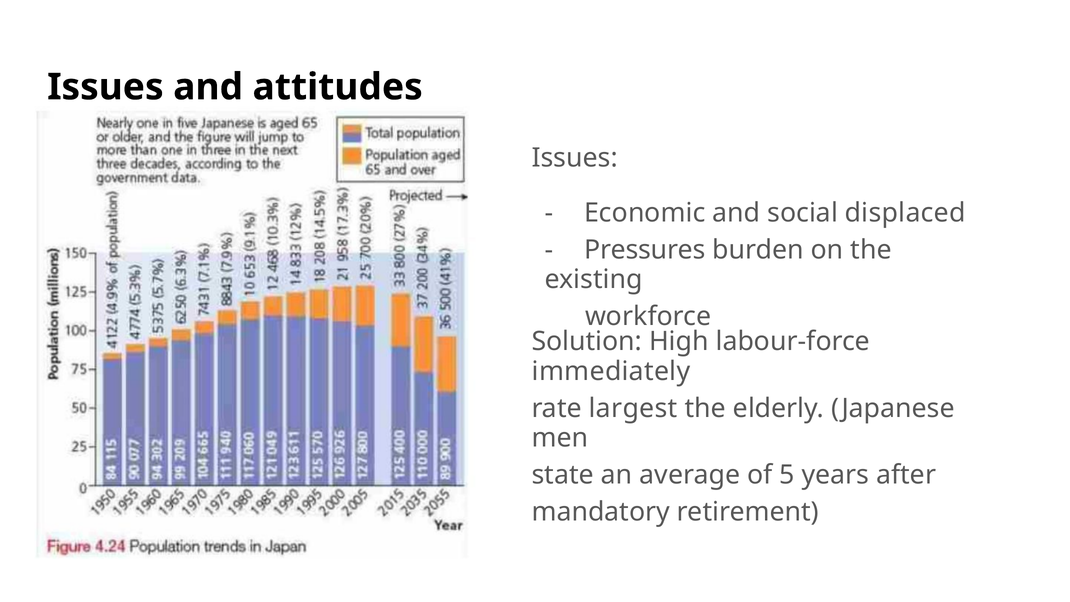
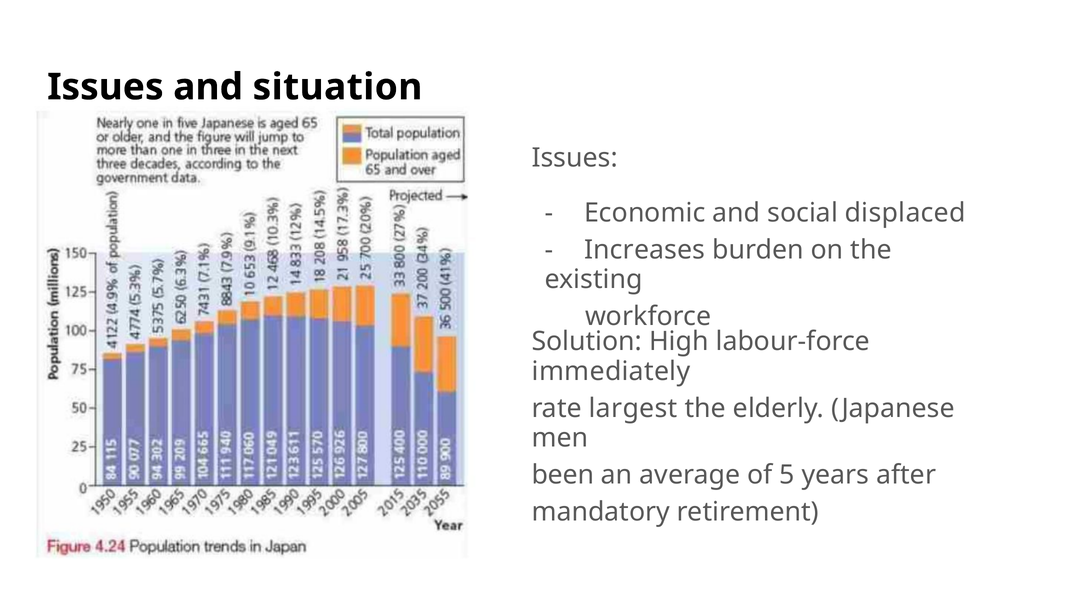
attitudes: attitudes -> situation
Pressures: Pressures -> Increases
state: state -> been
